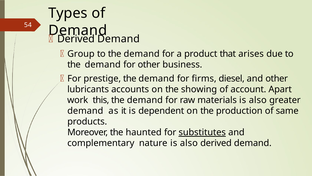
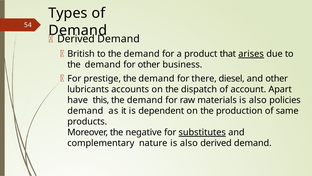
Group: Group -> British
arises underline: none -> present
ﬁrms: ﬁrms -> there
showing: showing -> dispatch
work: work -> have
greater: greater -> policies
haunted: haunted -> negative
